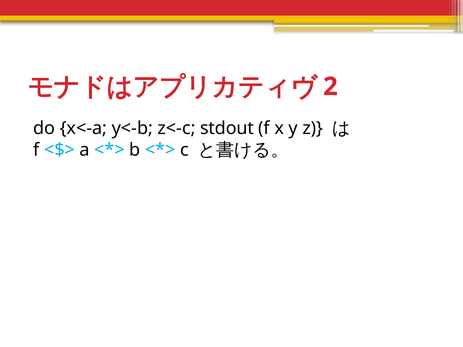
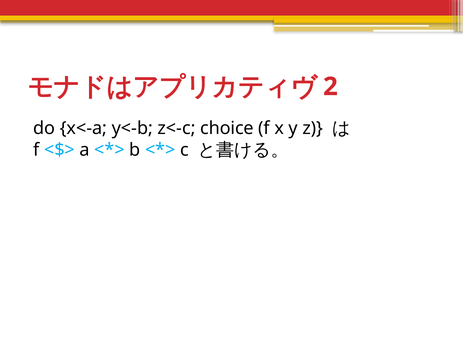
stdout: stdout -> choice
